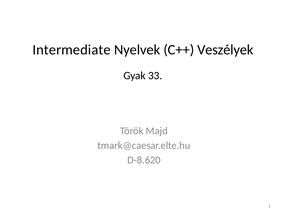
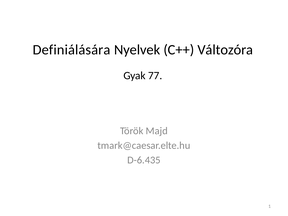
Intermediate: Intermediate -> Definiálására
Veszélyek: Veszélyek -> Változóra
33: 33 -> 77
D-8.620: D-8.620 -> D-6.435
